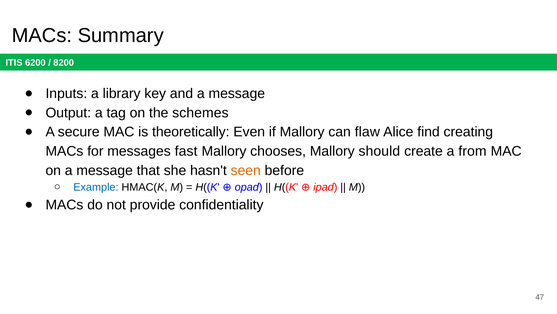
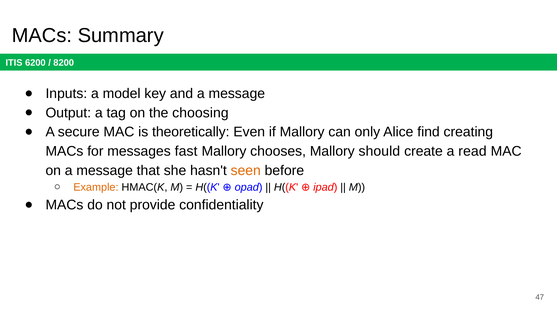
library: library -> model
schemes: schemes -> choosing
flaw: flaw -> only
from: from -> read
Example colour: blue -> orange
